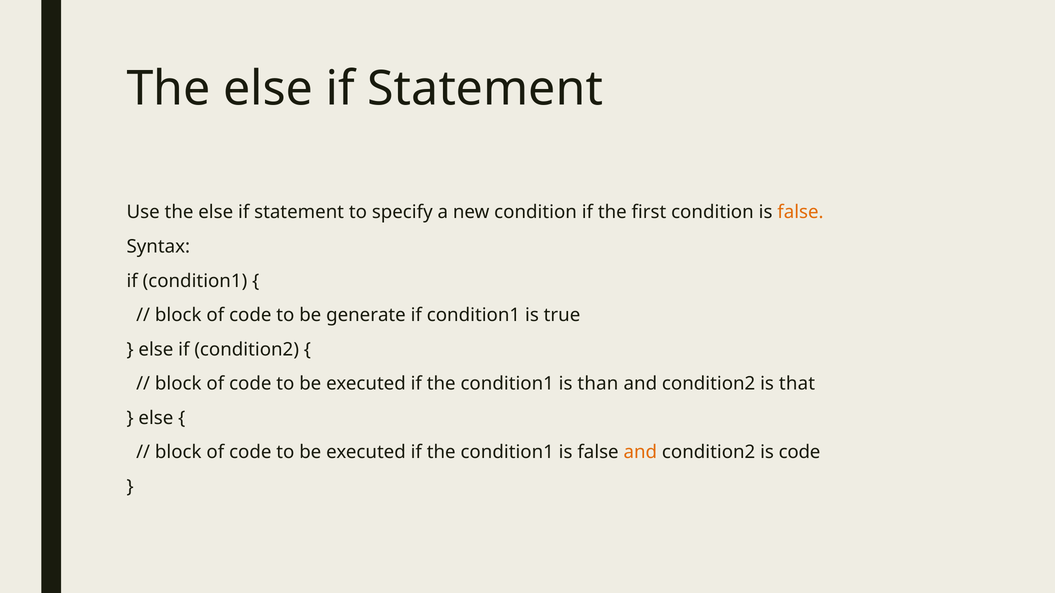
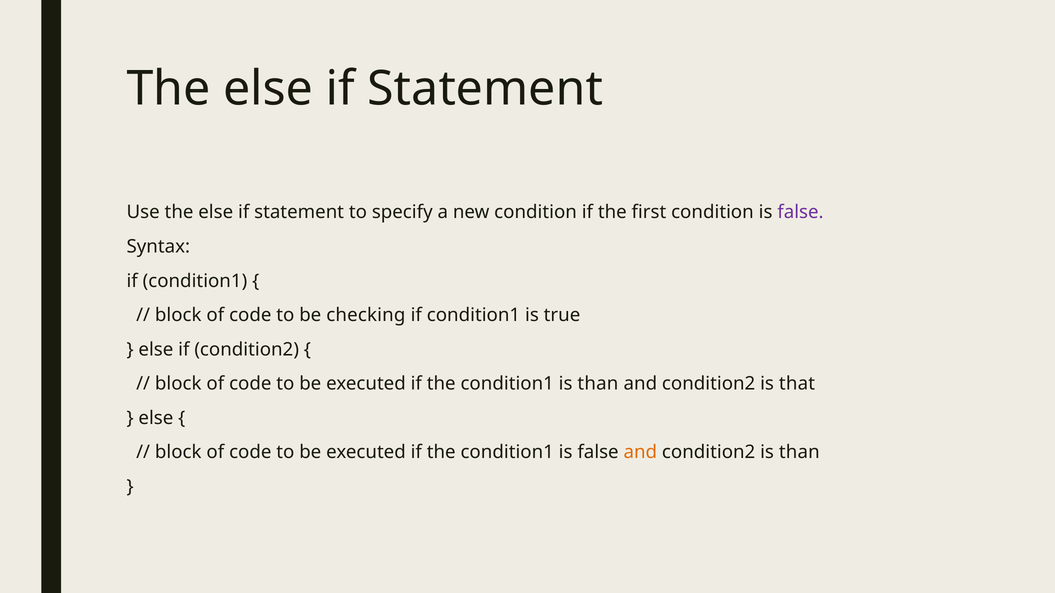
false at (800, 212) colour: orange -> purple
generate: generate -> checking
condition2 is code: code -> than
